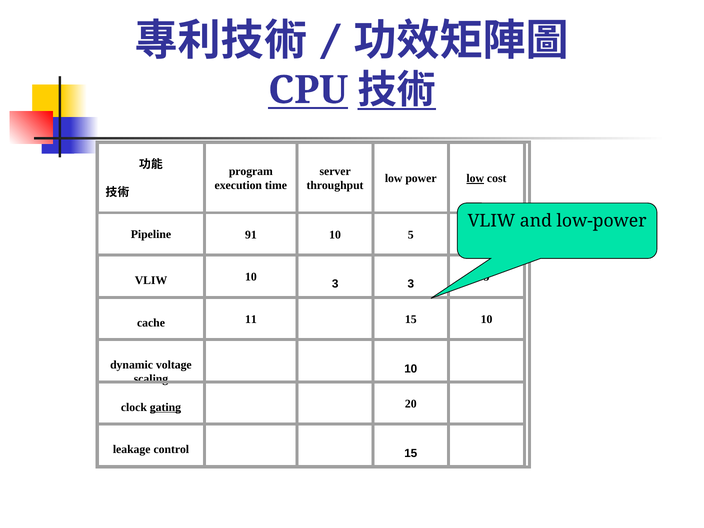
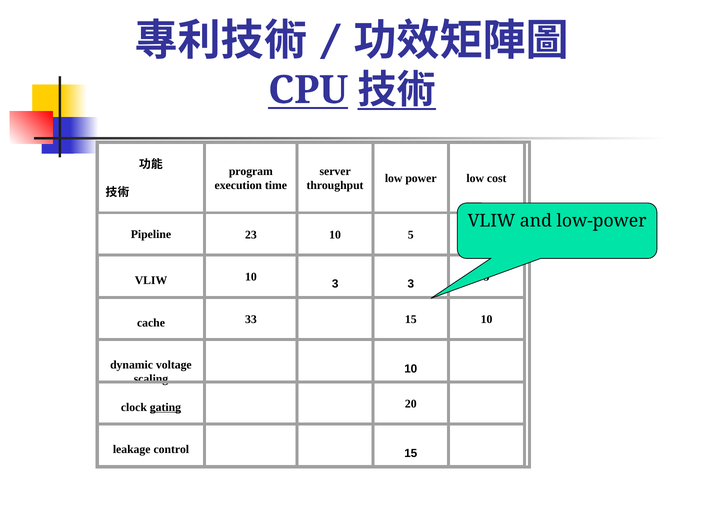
low at (475, 178) underline: present -> none
91: 91 -> 23
11: 11 -> 33
